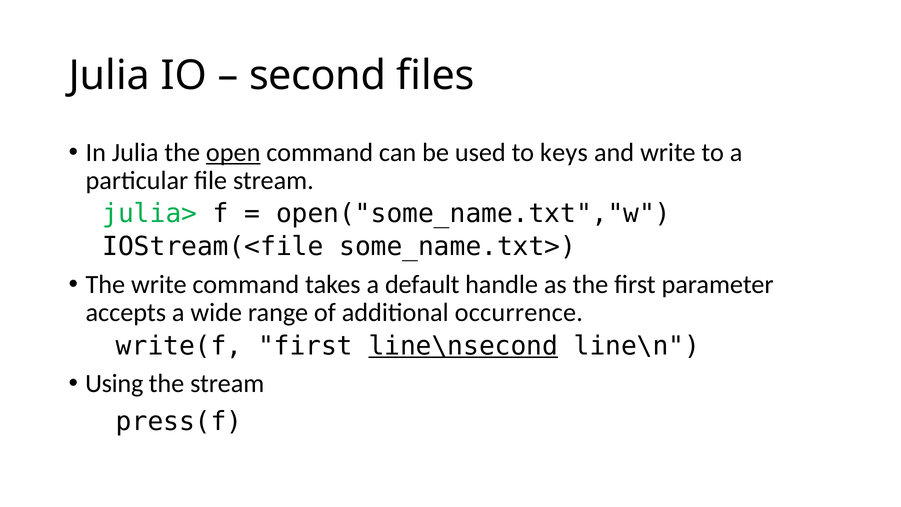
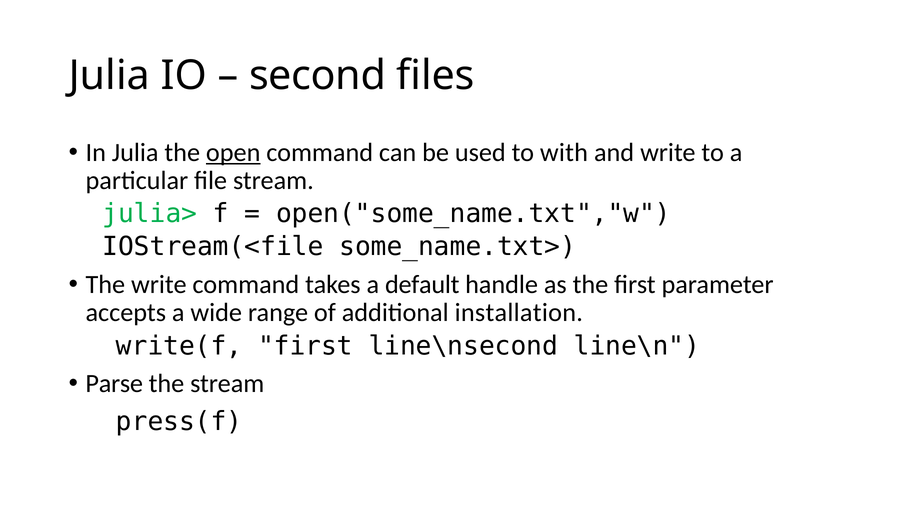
keys: keys -> with
occurrence: occurrence -> installation
line\nsecond underline: present -> none
Using: Using -> Parse
